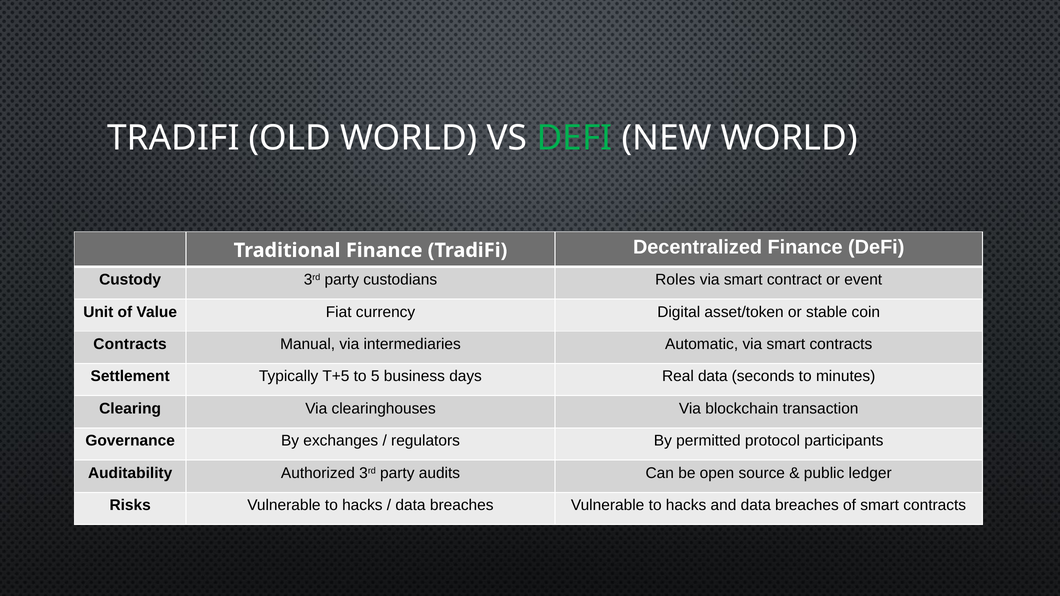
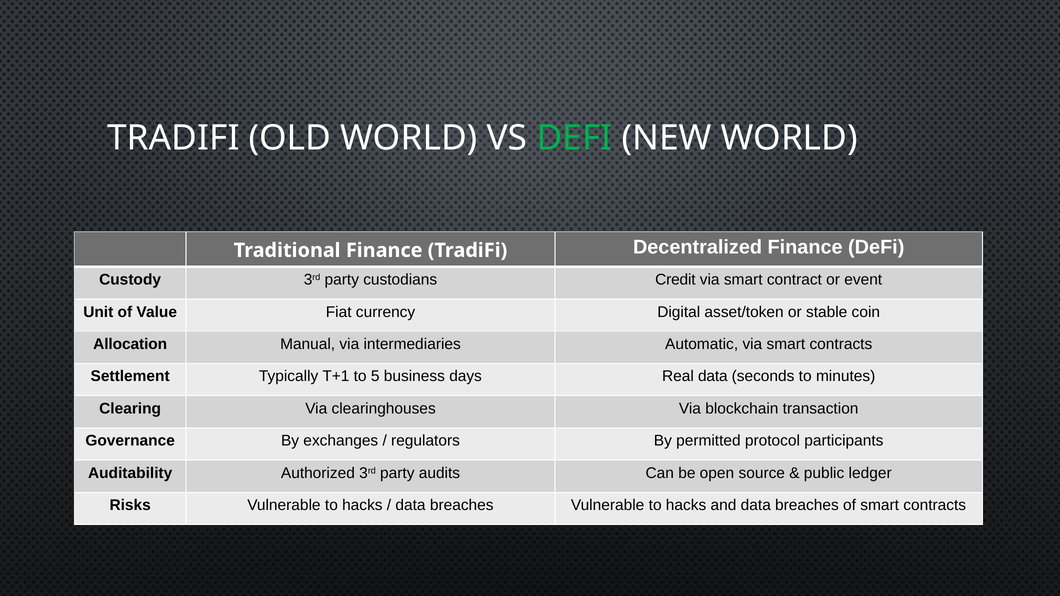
Roles: Roles -> Credit
Contracts at (130, 344): Contracts -> Allocation
T+5: T+5 -> T+1
